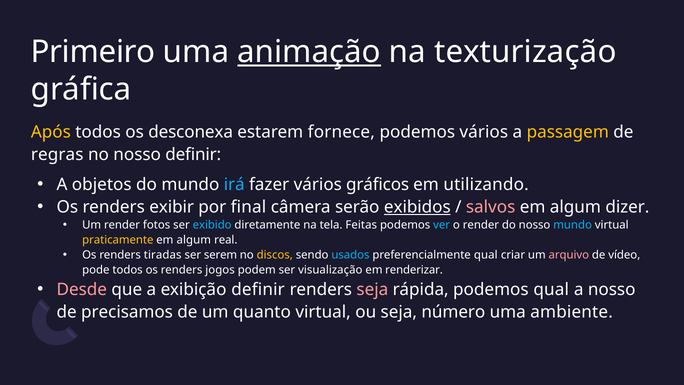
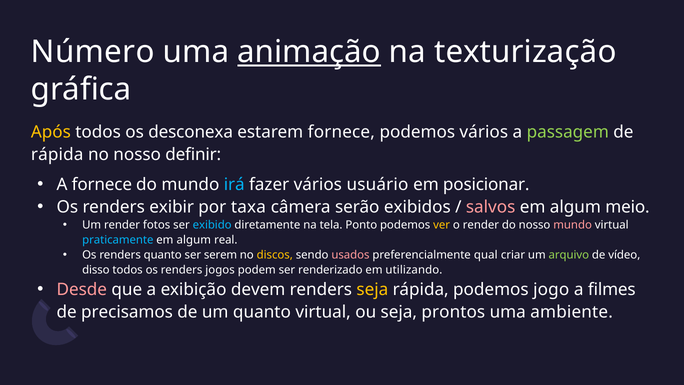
Primeiro: Primeiro -> Número
passagem colour: yellow -> light green
regras at (57, 155): regras -> rápida
A objetos: objetos -> fornece
gráficos: gráficos -> usuário
utilizando: utilizando -> posicionar
final: final -> taxa
exibidos underline: present -> none
dizer: dizer -> meio
Feitas: Feitas -> Ponto
ver colour: light blue -> yellow
mundo at (573, 225) colour: light blue -> pink
praticamente colour: yellow -> light blue
renders tiradas: tiradas -> quanto
usados colour: light blue -> pink
arquivo colour: pink -> light green
pode: pode -> disso
visualização: visualização -> renderizado
renderizar: renderizar -> utilizando
exibição definir: definir -> devem
seja at (372, 289) colour: pink -> yellow
podemos qual: qual -> jogo
a nosso: nosso -> filmes
número: número -> prontos
